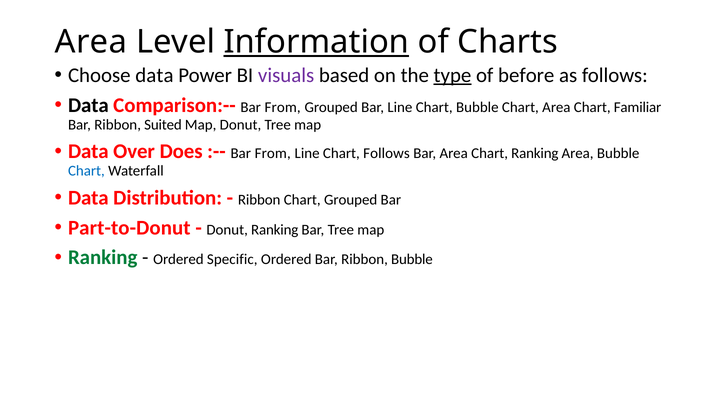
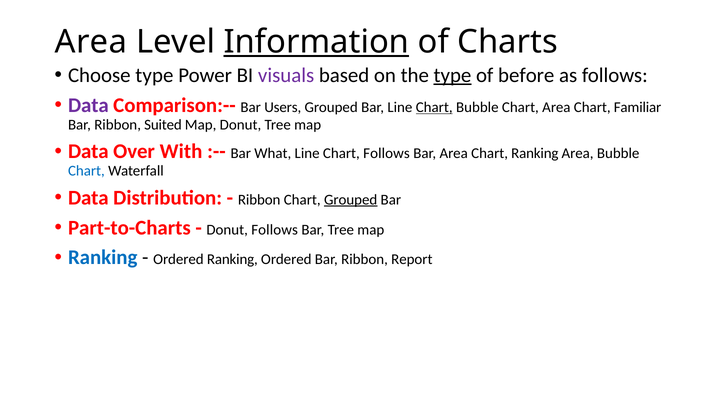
Choose data: data -> type
Data at (88, 105) colour: black -> purple
Comparison:-- Bar From: From -> Users
Chart at (434, 107) underline: none -> present
Does: Does -> With
From at (273, 153): From -> What
Grouped at (351, 199) underline: none -> present
Part-to-Donut: Part-to-Donut -> Part-to-Charts
Donut Ranking: Ranking -> Follows
Ranking at (103, 257) colour: green -> blue
Ordered Specific: Specific -> Ranking
Ribbon Bubble: Bubble -> Report
